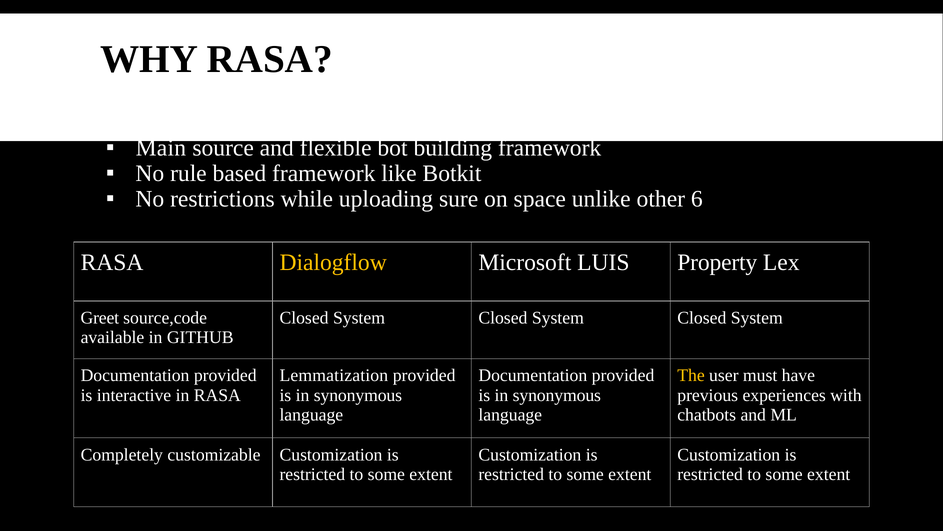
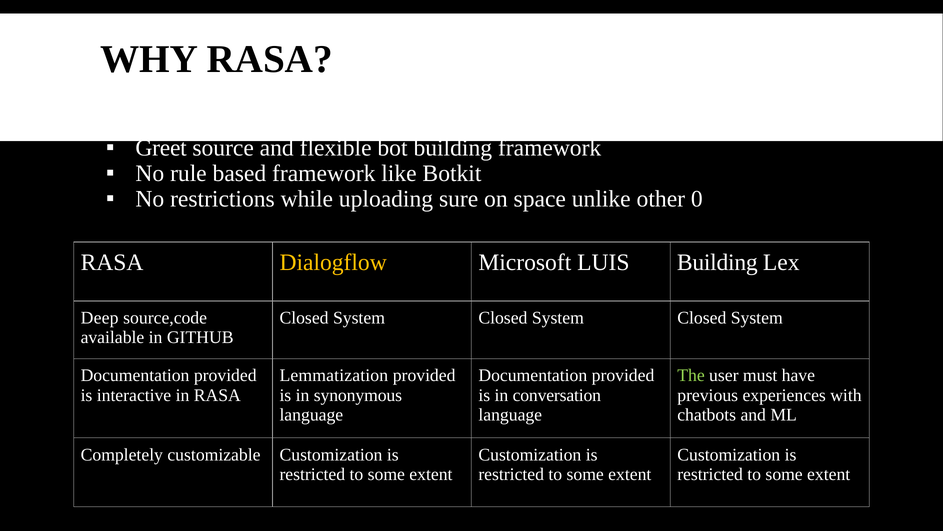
Main: Main -> Greet
6: 6 -> 0
LUIS Property: Property -> Building
Greet: Greet -> Deep
The colour: yellow -> light green
synonymous at (557, 395): synonymous -> conversation
